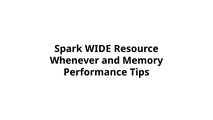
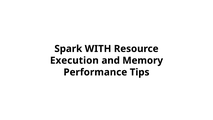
WIDE: WIDE -> WITH
Whenever: Whenever -> Execution
